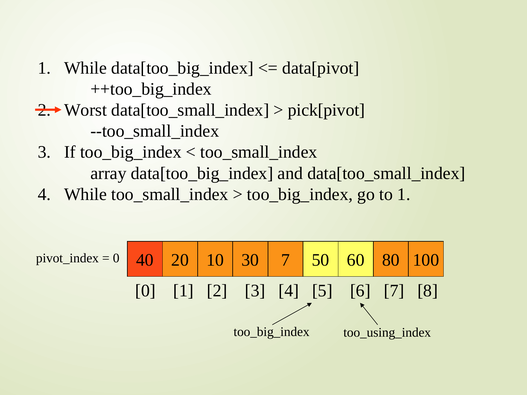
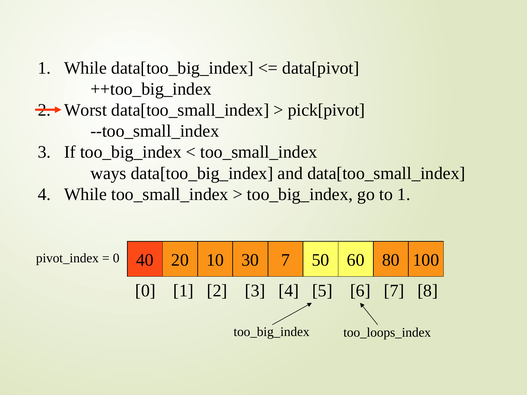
array: array -> ways
too_using_index: too_using_index -> too_loops_index
